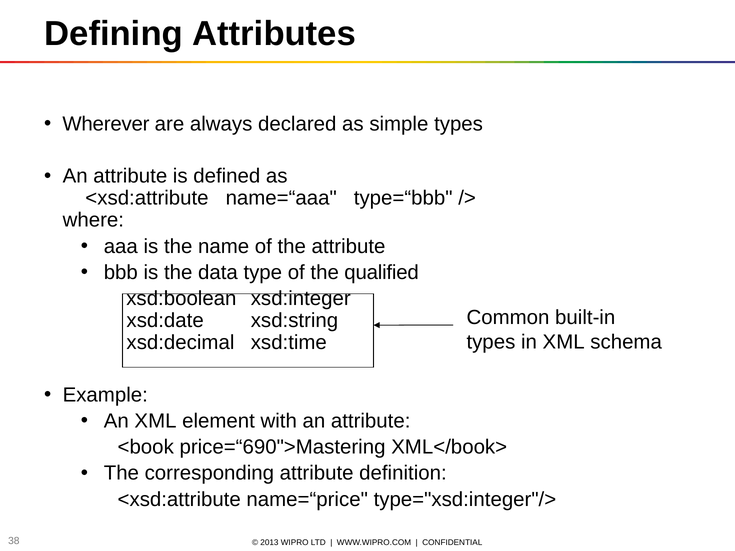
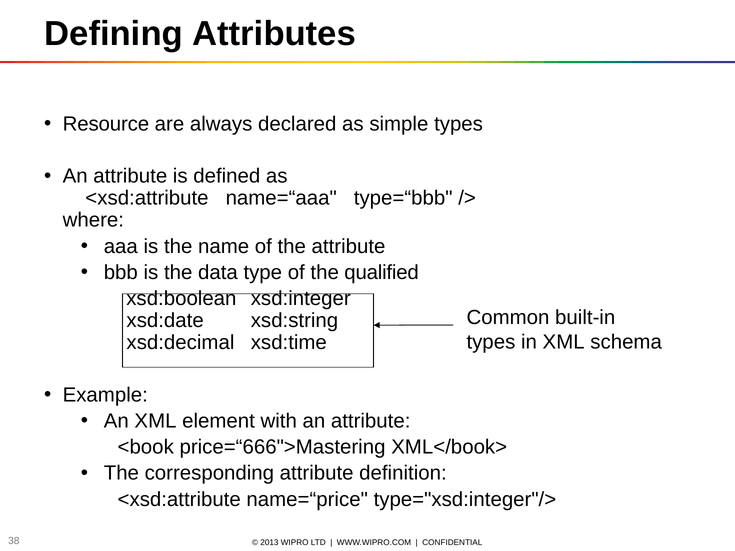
Wherever: Wherever -> Resource
price=“690">Mastering: price=“690">Mastering -> price=“666">Mastering
